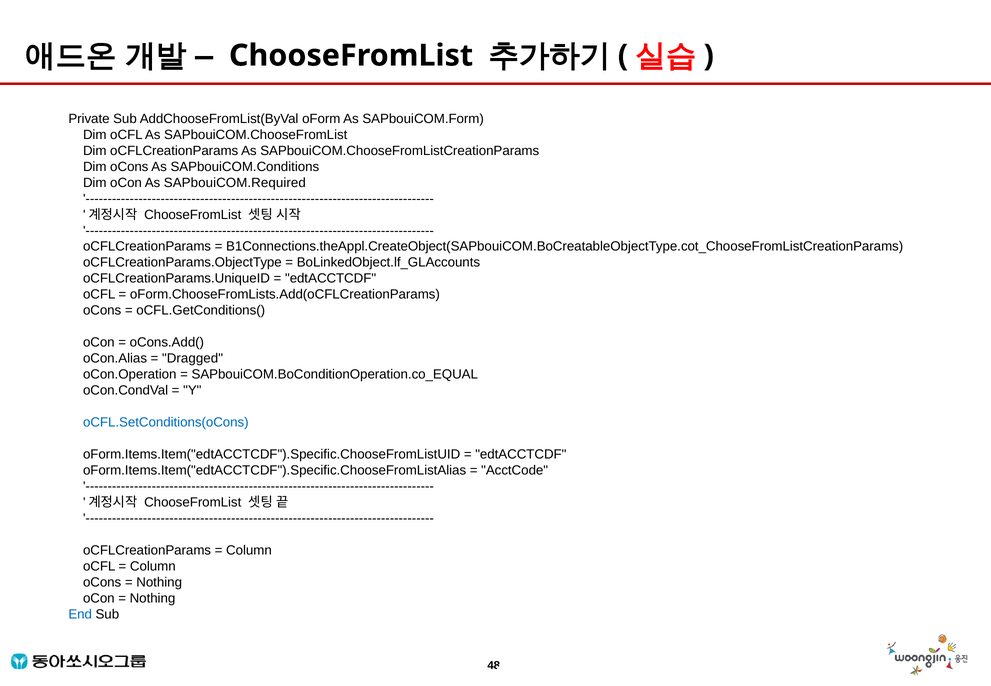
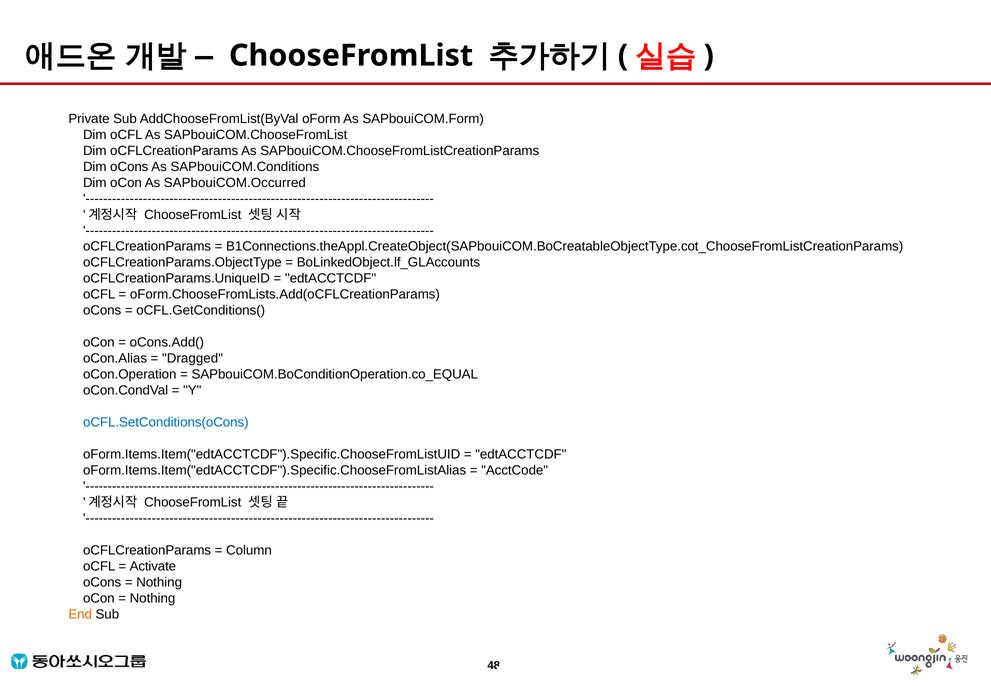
SAPbouiCOM.Required: SAPbouiCOM.Required -> SAPbouiCOM.Occurred
Column at (153, 566): Column -> Activate
End colour: blue -> orange
